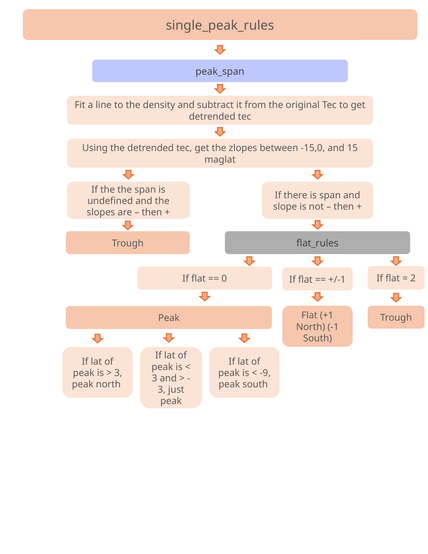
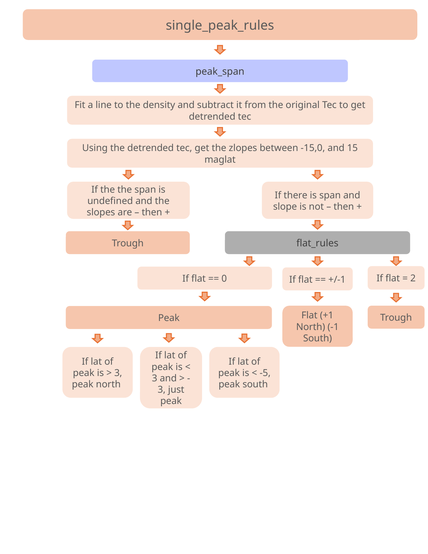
-9: -9 -> -5
